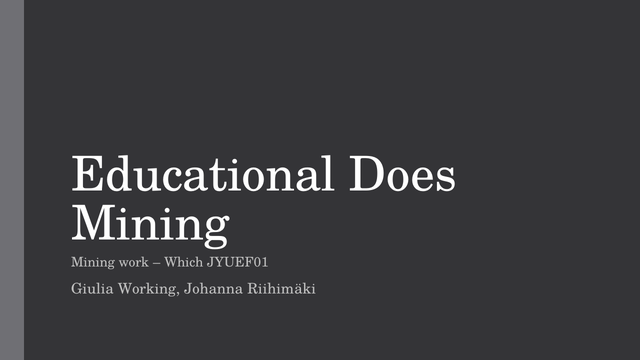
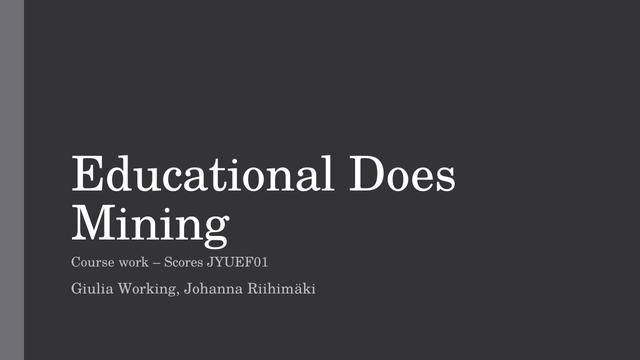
Mining at (93, 262): Mining -> Course
Which: Which -> Scores
